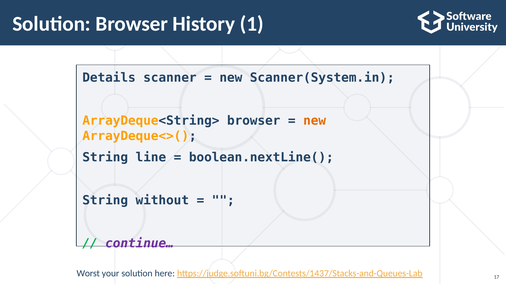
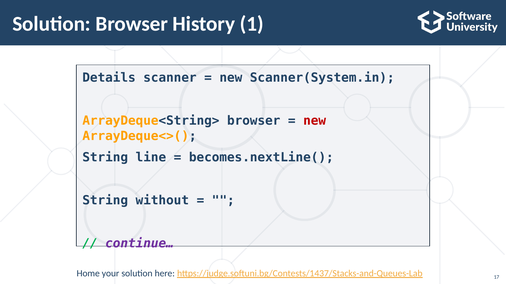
new at (315, 121) colour: orange -> red
boolean.nextLine(: boolean.nextLine( -> becomes.nextLine(
Worst: Worst -> Home
